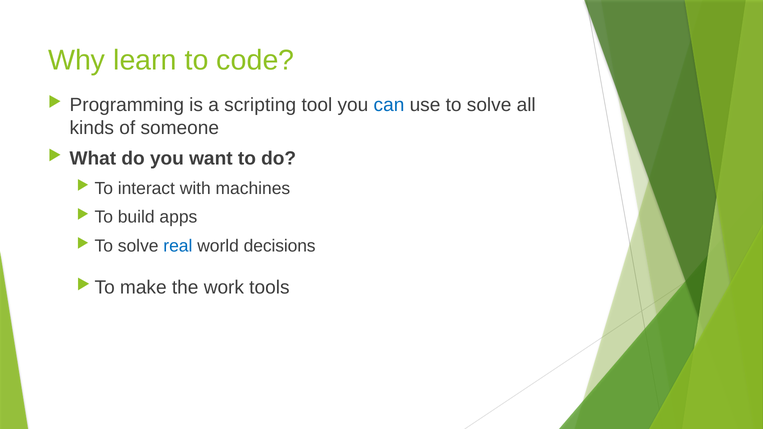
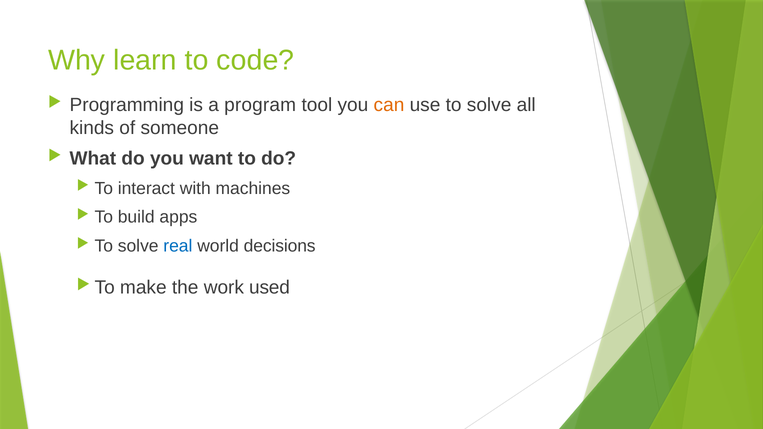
scripting: scripting -> program
can colour: blue -> orange
tools: tools -> used
